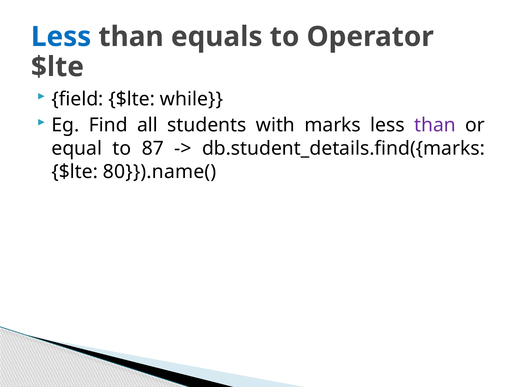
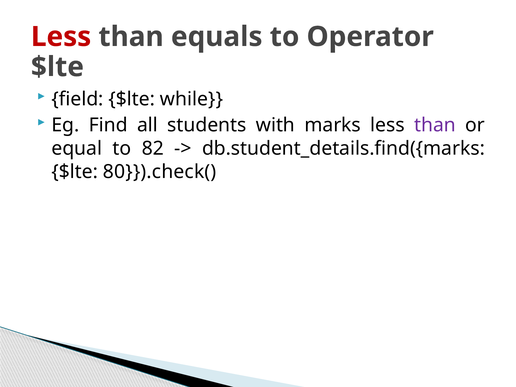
Less at (61, 37) colour: blue -> red
87: 87 -> 82
80}}).name(: 80}}).name( -> 80}}).check(
